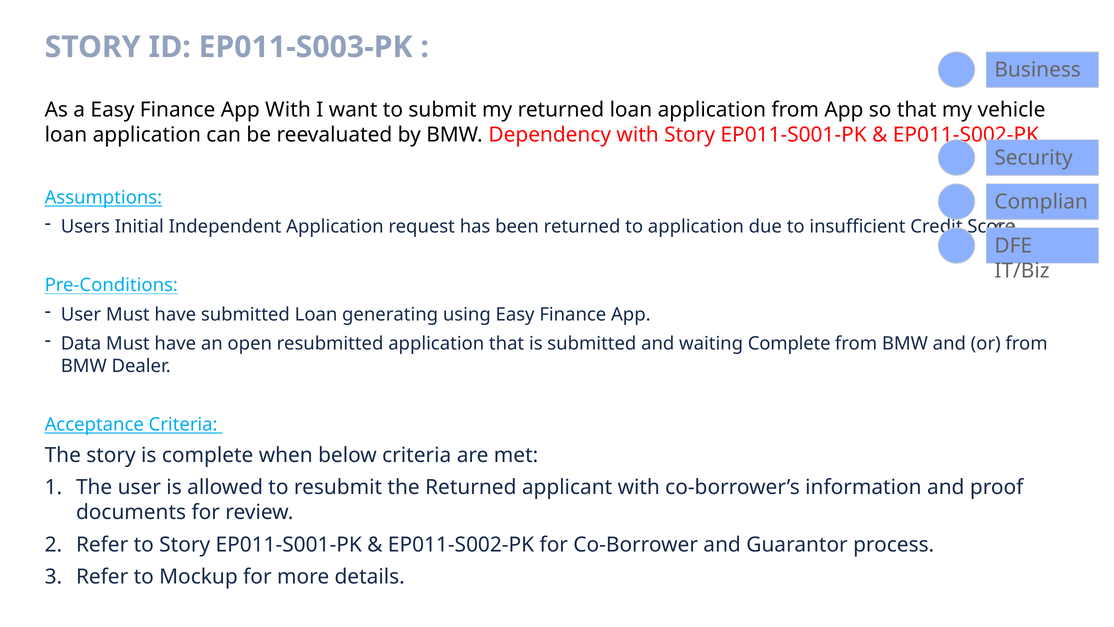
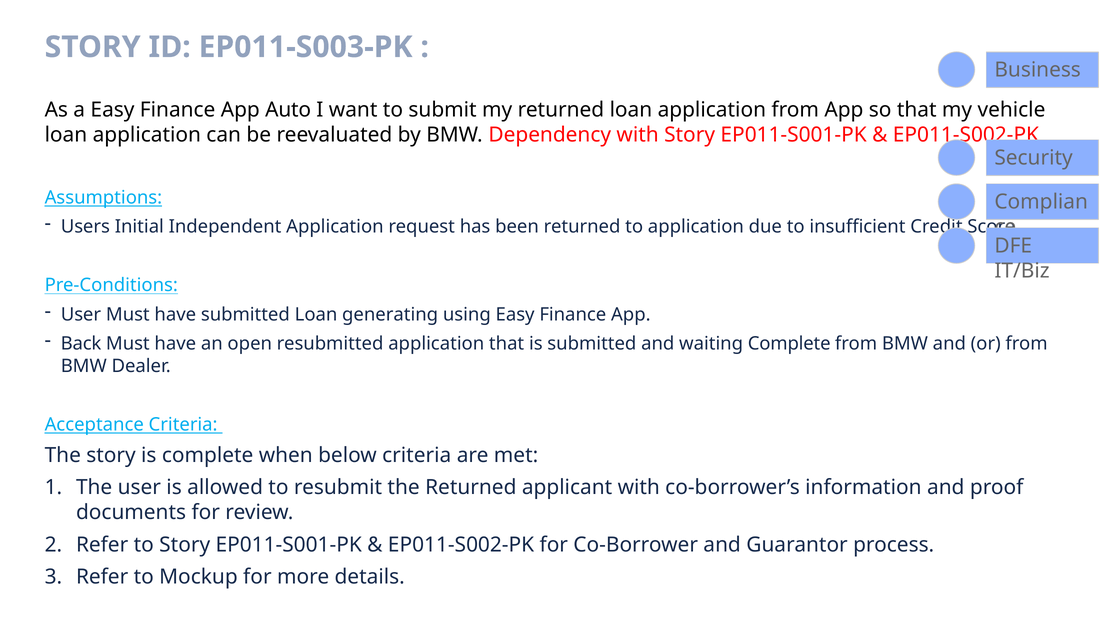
App With: With -> Auto
Data: Data -> Back
